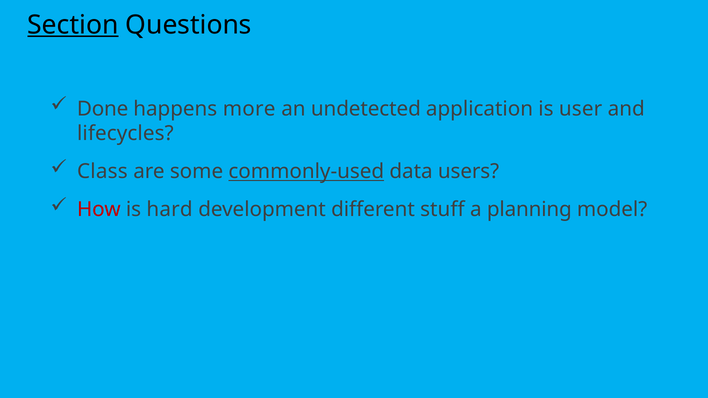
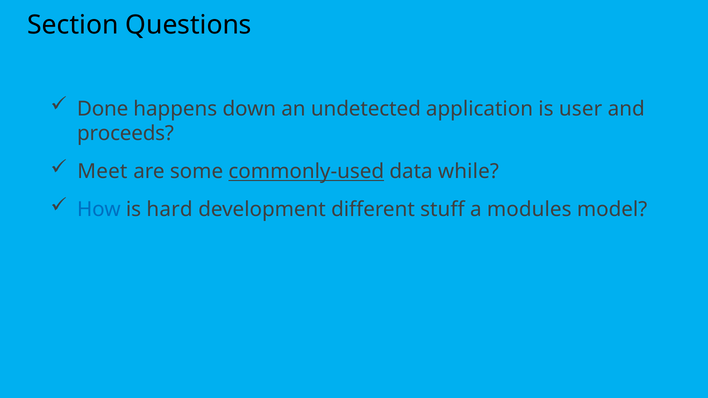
Section underline: present -> none
more: more -> down
lifecycles: lifecycles -> proceeds
Class: Class -> Meet
users: users -> while
How colour: red -> blue
planning: planning -> modules
